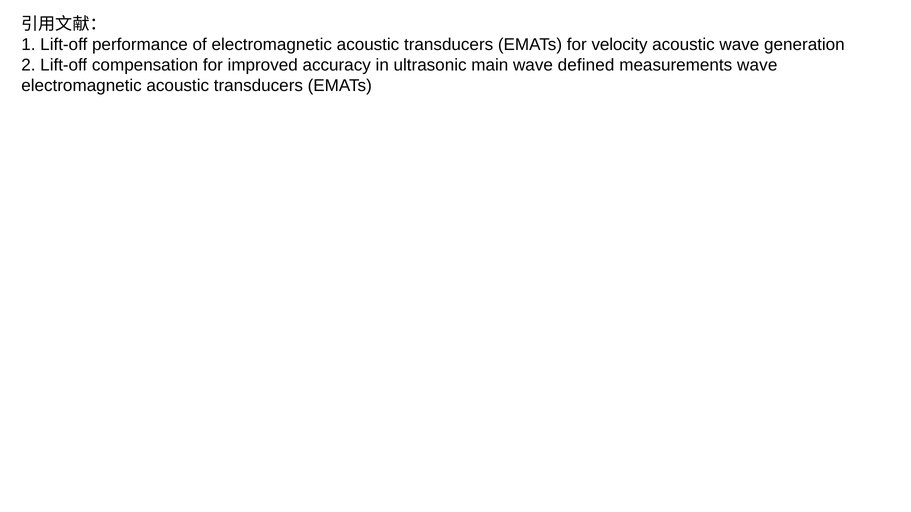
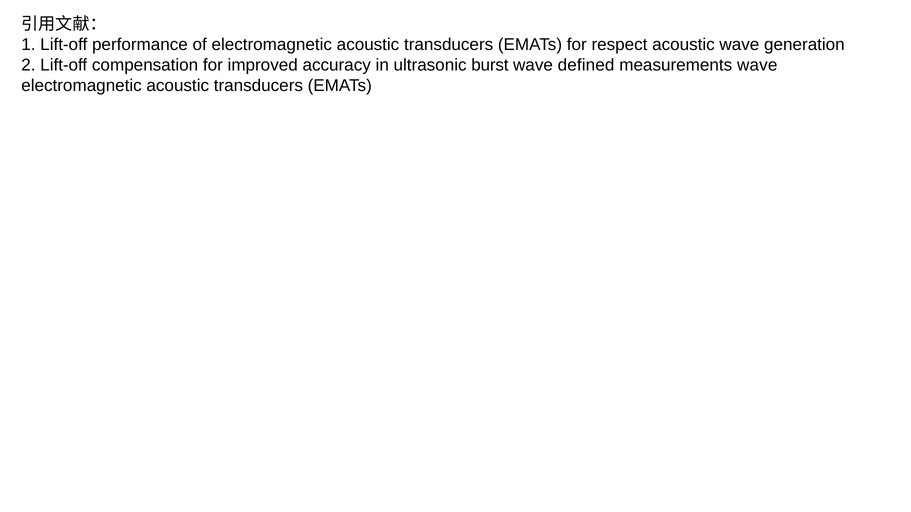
velocity: velocity -> respect
main: main -> burst
